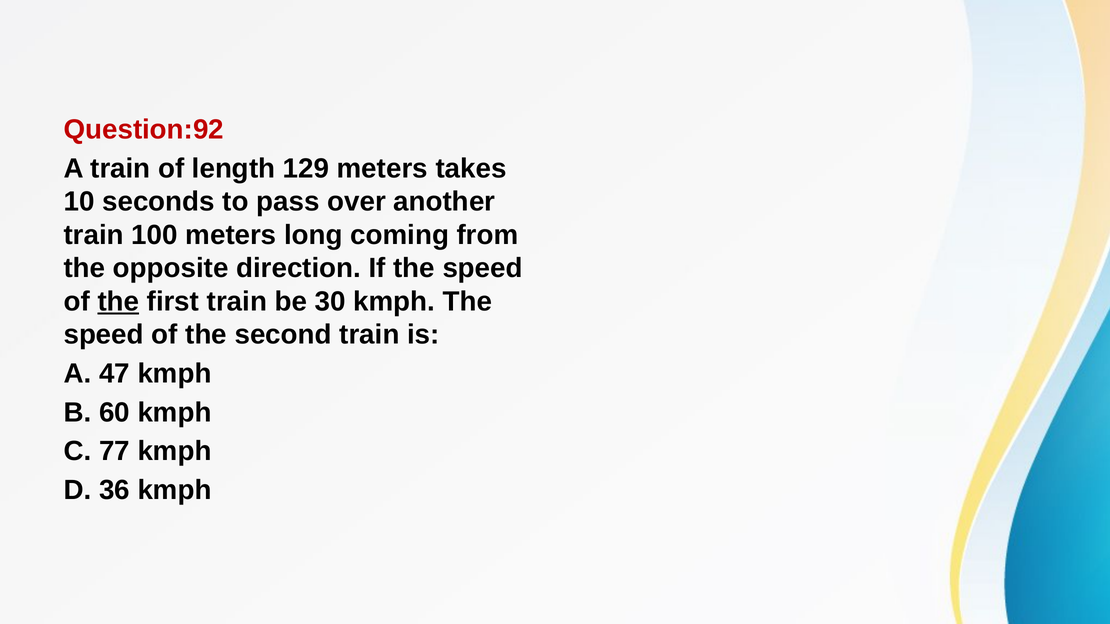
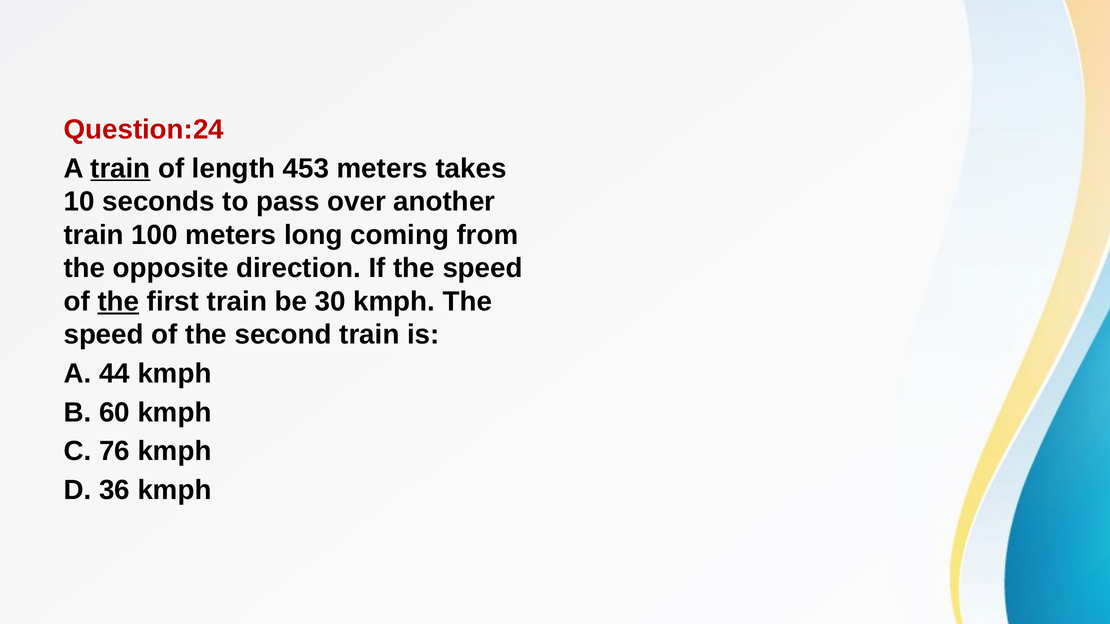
Question:92: Question:92 -> Question:24
train at (120, 168) underline: none -> present
129: 129 -> 453
47: 47 -> 44
77: 77 -> 76
